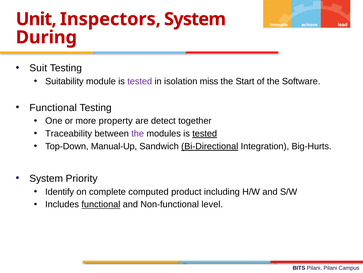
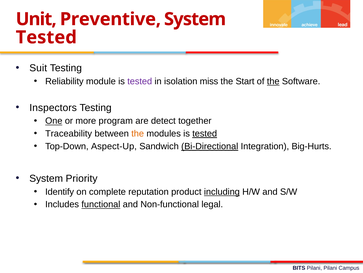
Inspectors: Inspectors -> Preventive
During at (46, 37): During -> Tested
Suitability: Suitability -> Reliability
the at (273, 81) underline: none -> present
Functional at (53, 107): Functional -> Inspectors
One underline: none -> present
property: property -> program
the at (138, 133) colour: purple -> orange
Manual-Up: Manual-Up -> Aspect-Up
computed: computed -> reputation
including underline: none -> present
level: level -> legal
